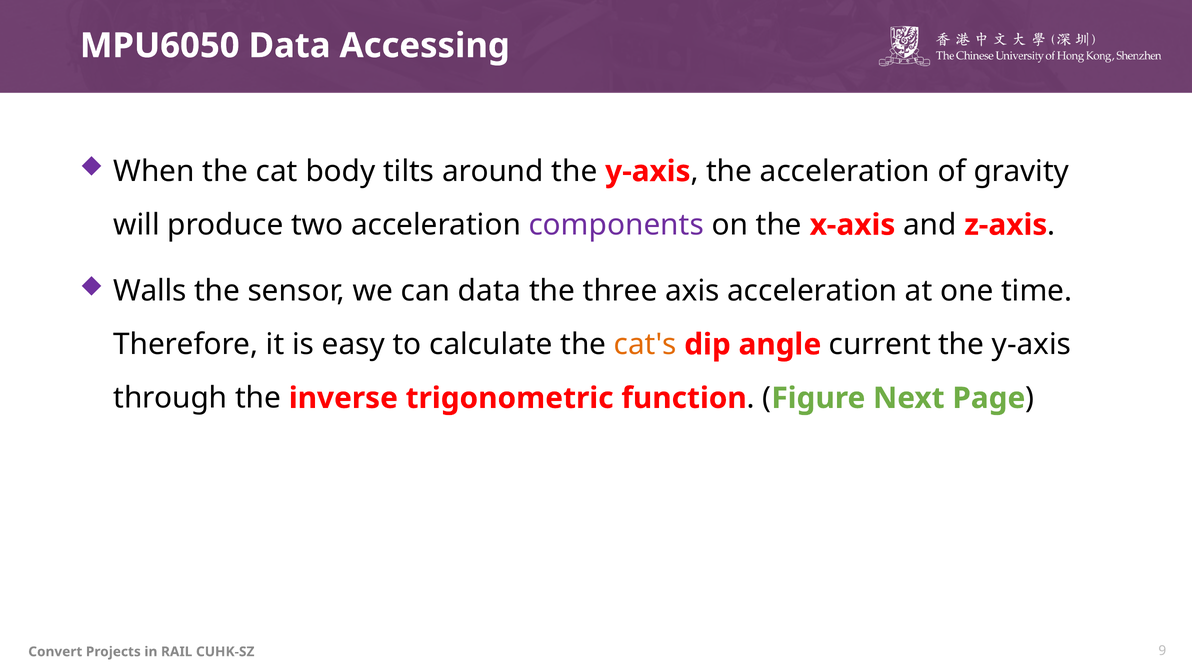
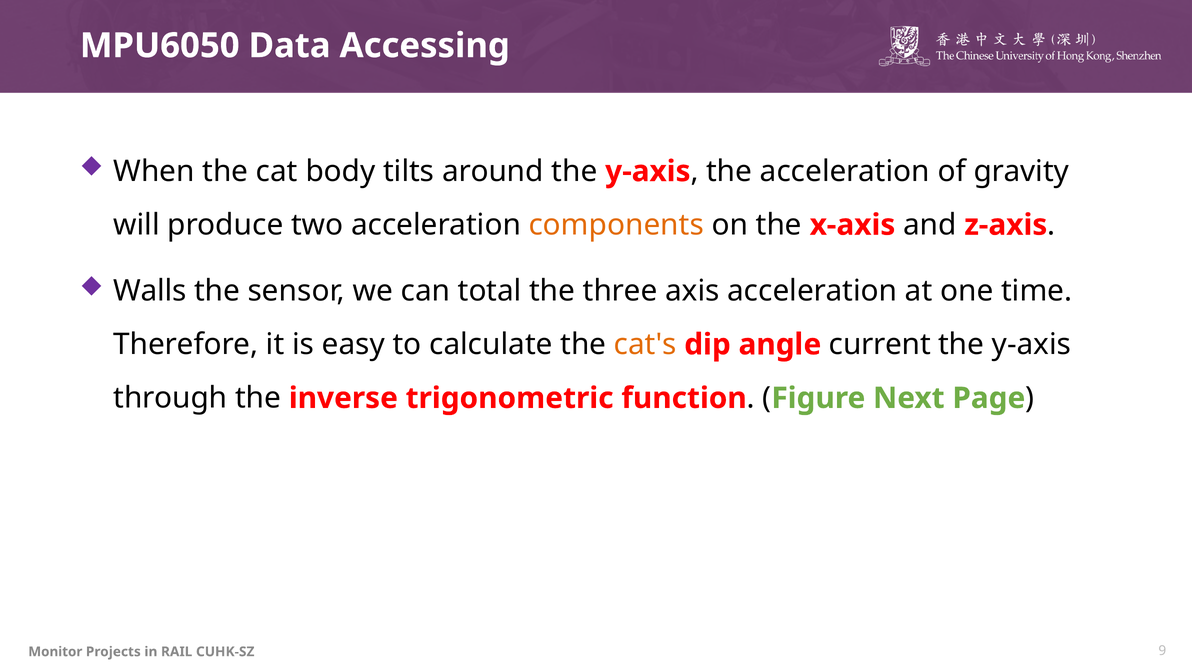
components colour: purple -> orange
can data: data -> total
Convert: Convert -> Monitor
